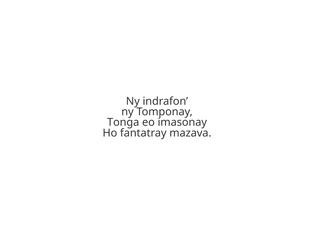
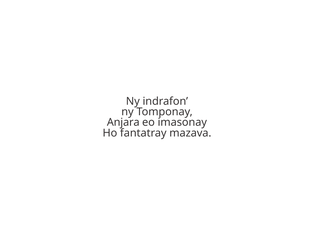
Tonga: Tonga -> Anjara
